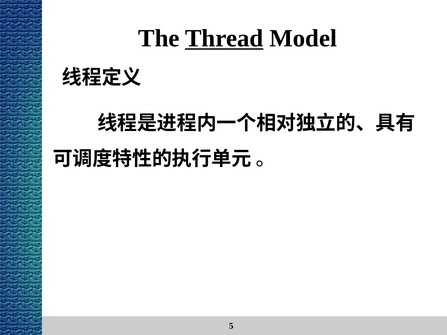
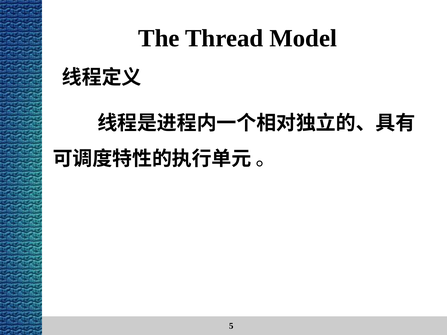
Thread underline: present -> none
